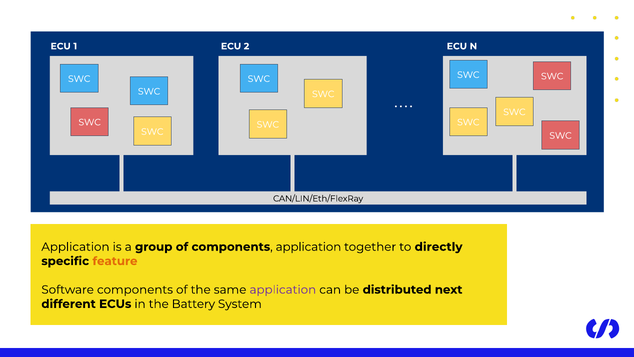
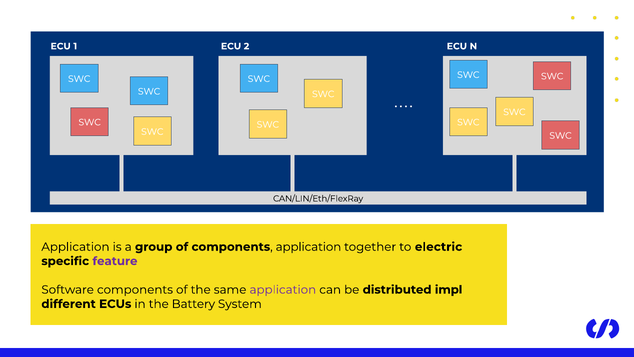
directly: directly -> electric
feature colour: orange -> purple
next: next -> impl
